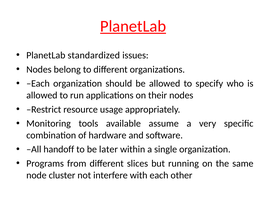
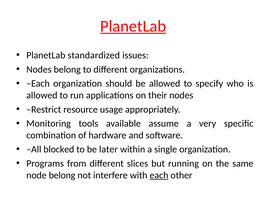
handoff: handoff -> blocked
node cluster: cluster -> belong
each at (159, 175) underline: none -> present
